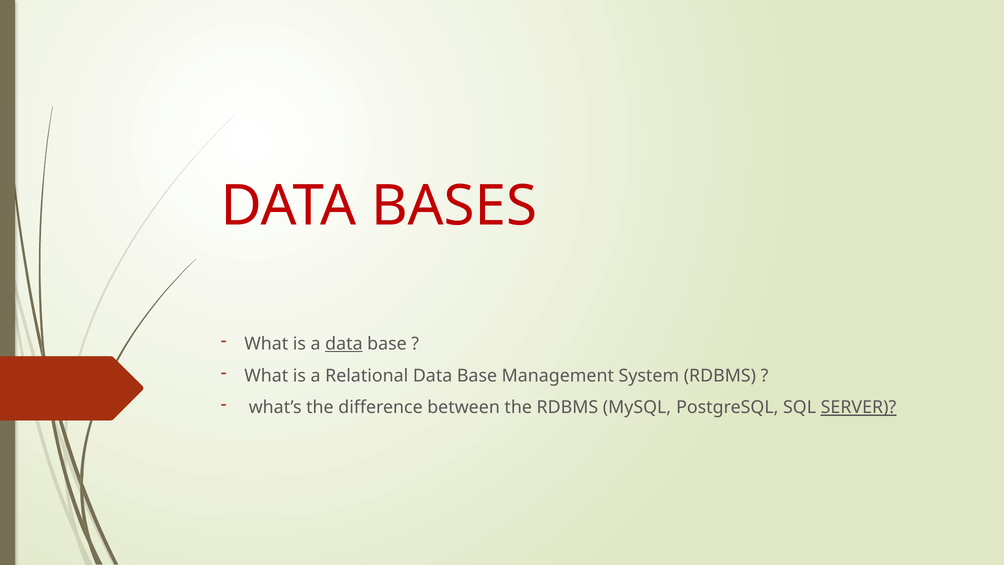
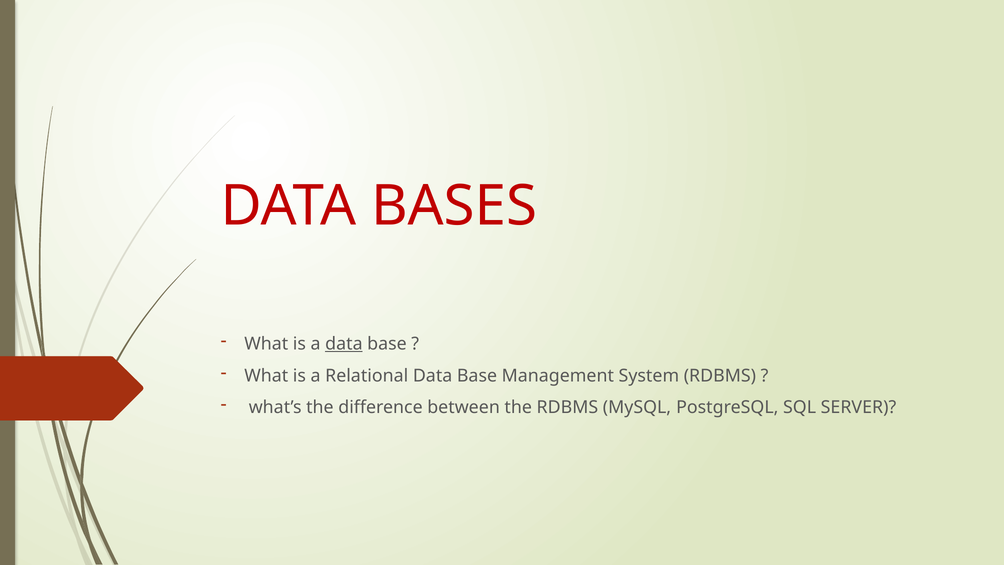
SERVER underline: present -> none
